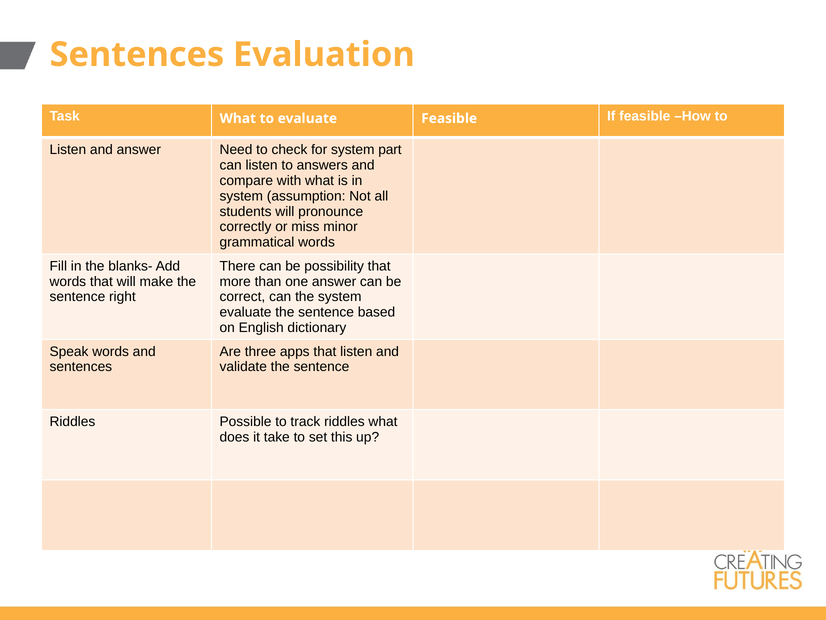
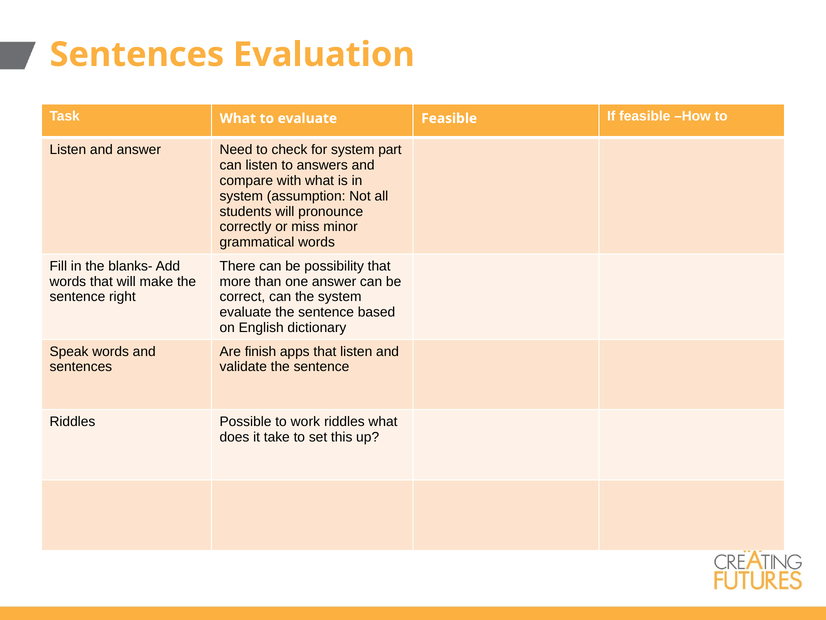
three: three -> finish
track: track -> work
